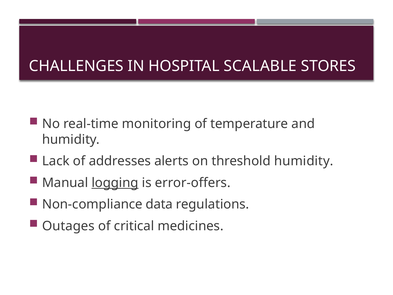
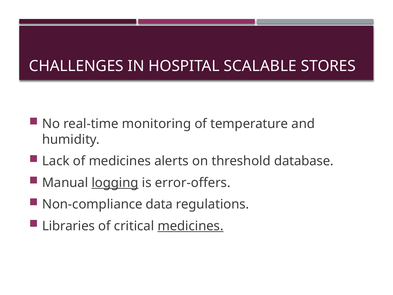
of addresses: addresses -> medicines
threshold humidity: humidity -> database
Outages: Outages -> Libraries
medicines at (191, 226) underline: none -> present
